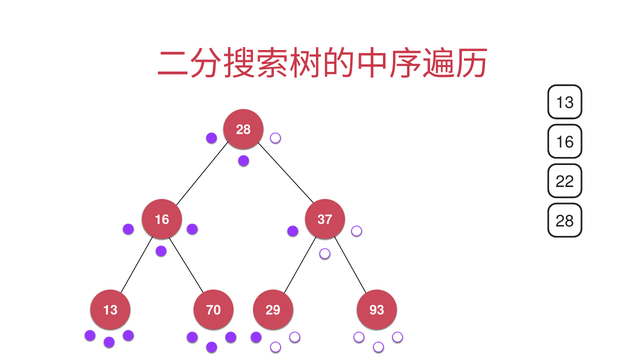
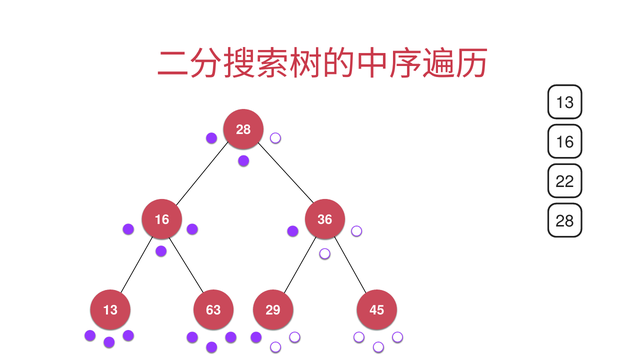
37: 37 -> 36
70: 70 -> 63
93: 93 -> 45
